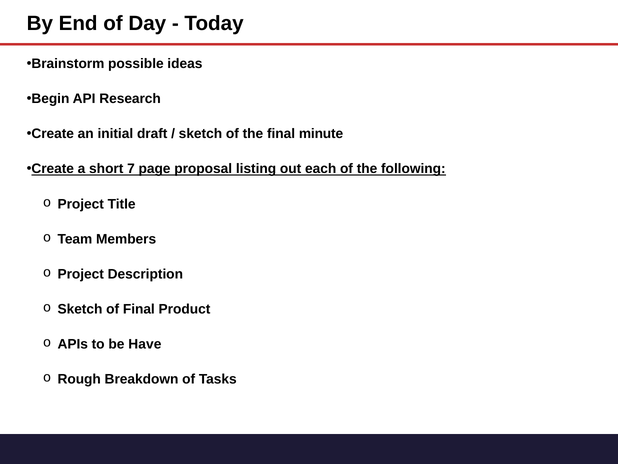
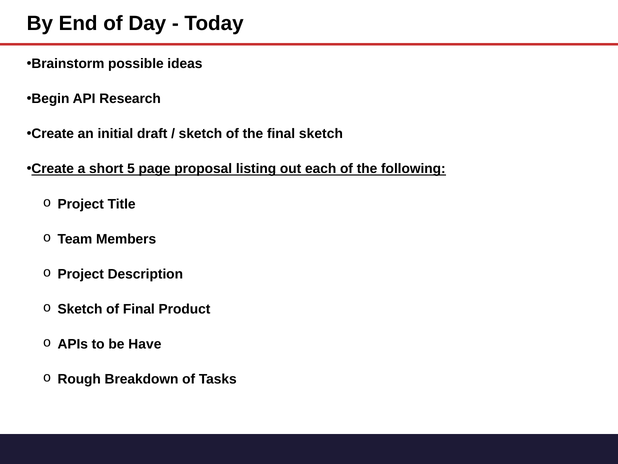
final minute: minute -> sketch
7: 7 -> 5
